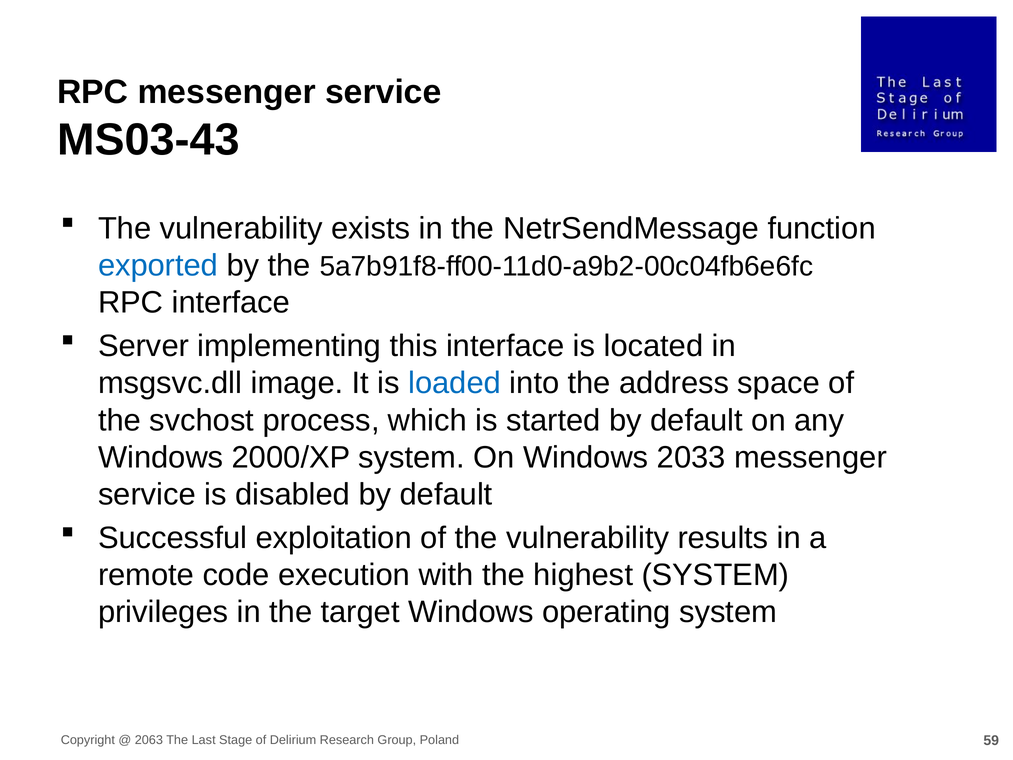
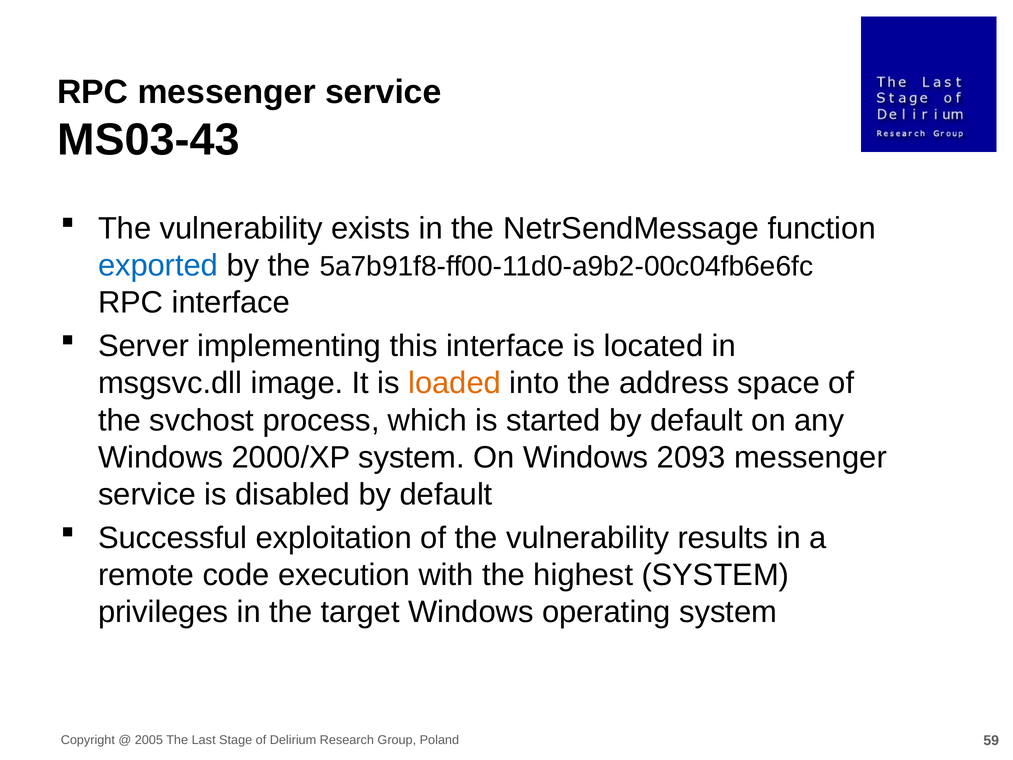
loaded colour: blue -> orange
2033: 2033 -> 2093
2063: 2063 -> 2005
